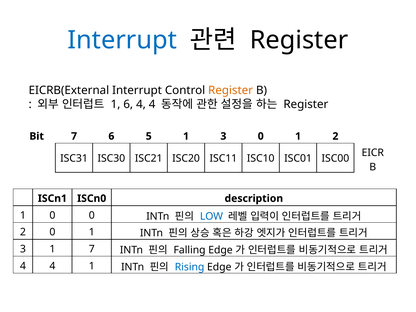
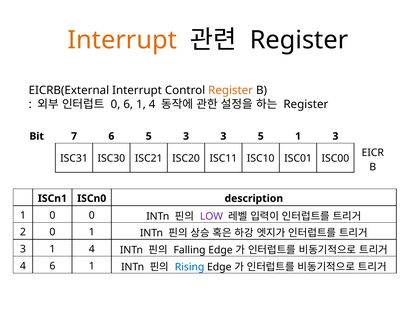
Interrupt at (122, 40) colour: blue -> orange
1 at (116, 104): 1 -> 0
4 at (141, 104): 4 -> 1
5 1: 1 -> 3
3 0: 0 -> 5
1 2: 2 -> 3
LOW colour: blue -> purple
3 1 7: 7 -> 4
4 at (52, 266): 4 -> 6
